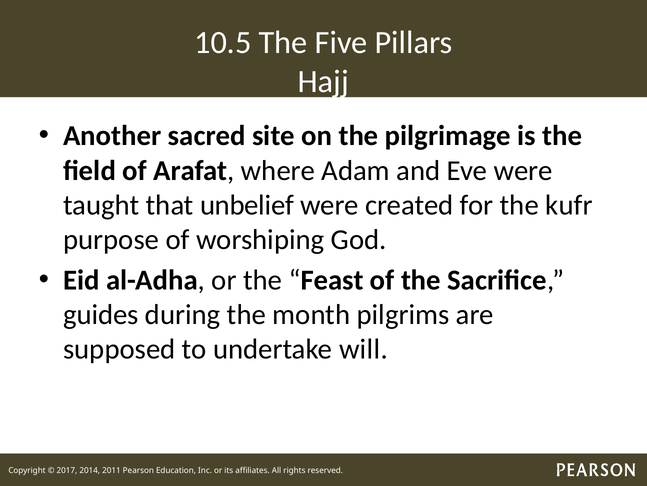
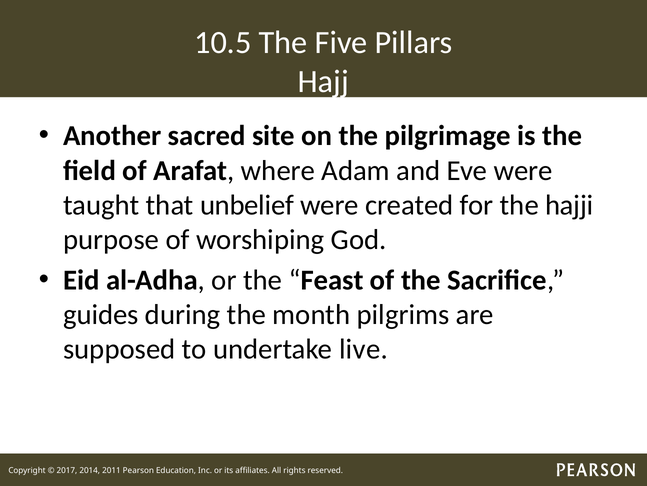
kufr: kufr -> hajji
will: will -> live
